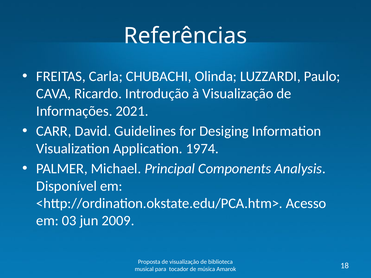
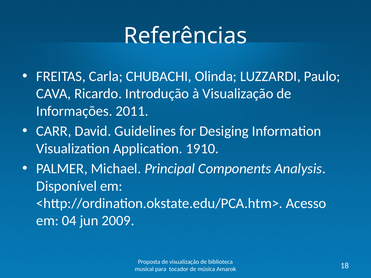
2021: 2021 -> 2011
1974: 1974 -> 1910
03: 03 -> 04
